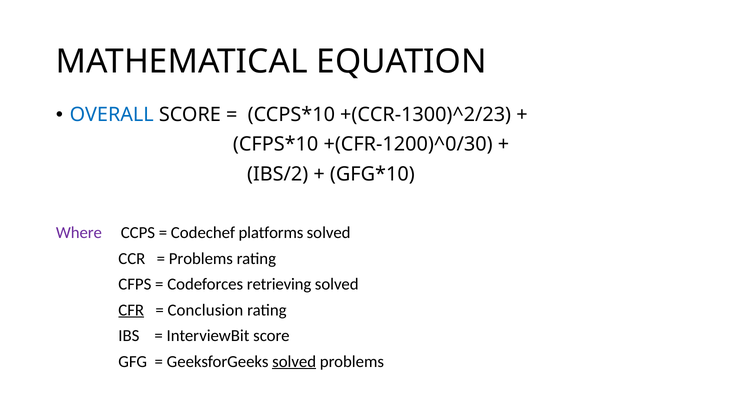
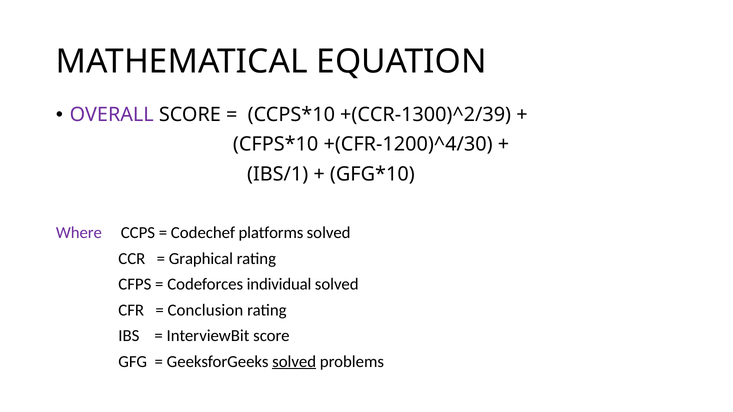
OVERALL colour: blue -> purple
+(CCR-1300)^2/23: +(CCR-1300)^2/23 -> +(CCR-1300)^2/39
+(CFR-1200)^0/30: +(CFR-1200)^0/30 -> +(CFR-1200)^4/30
IBS/2: IBS/2 -> IBS/1
Problems at (201, 259): Problems -> Graphical
retrieving: retrieving -> individual
CFR underline: present -> none
